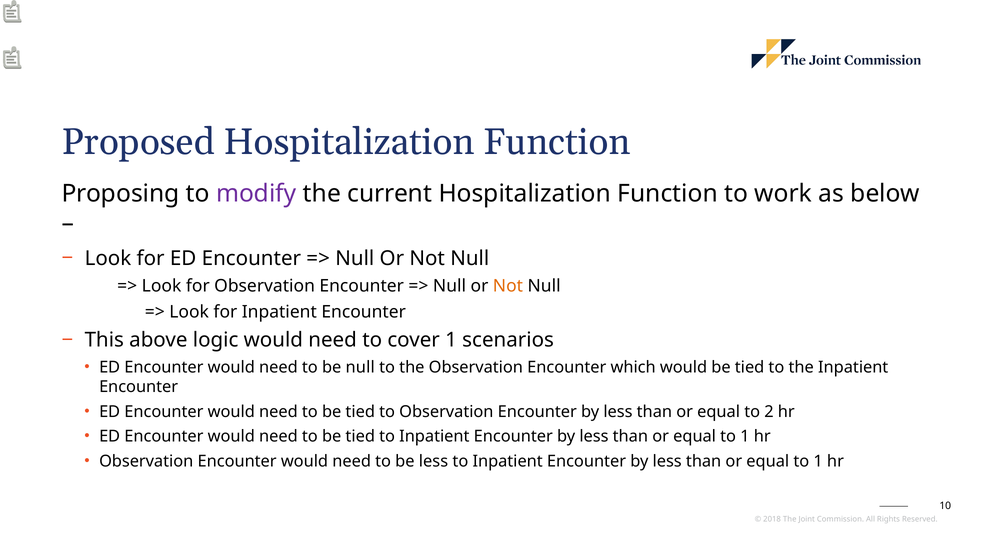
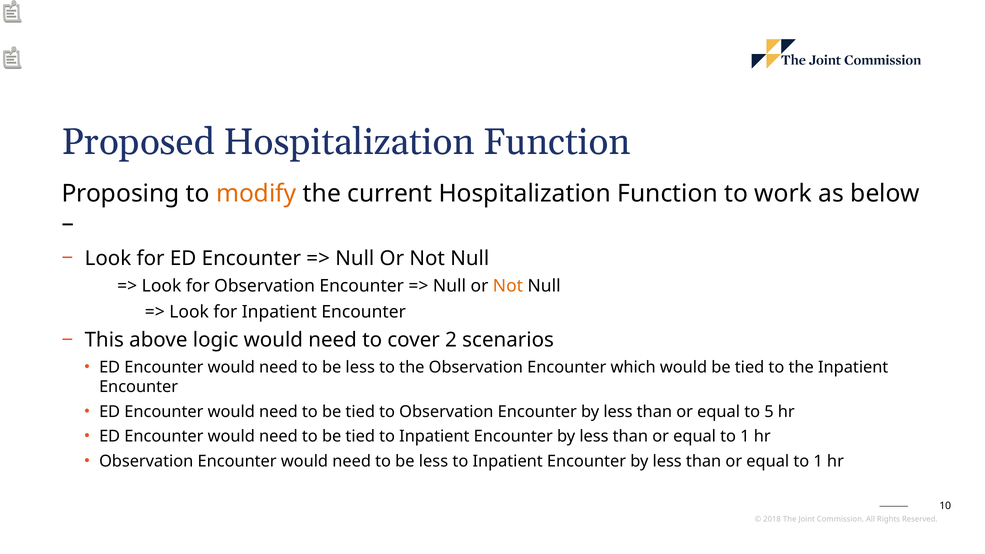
modify colour: purple -> orange
cover 1: 1 -> 2
null at (360, 367): null -> less
2: 2 -> 5
